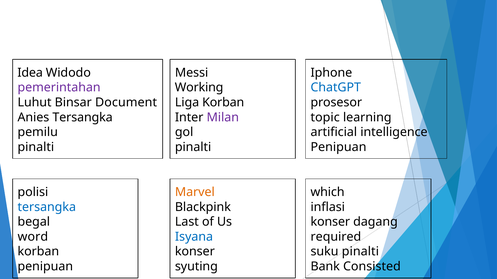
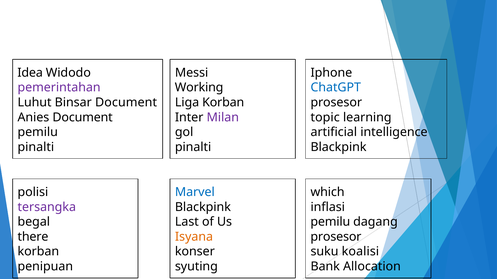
Anies Tersangka: Tersangka -> Document
Penipuan at (338, 147): Penipuan -> Blackpink
Marvel colour: orange -> blue
tersangka at (47, 207) colour: blue -> purple
konser at (330, 222): konser -> pemilu
word: word -> there
Isyana colour: blue -> orange
required at (336, 237): required -> prosesor
suku pinalti: pinalti -> koalisi
Consisted: Consisted -> Allocation
